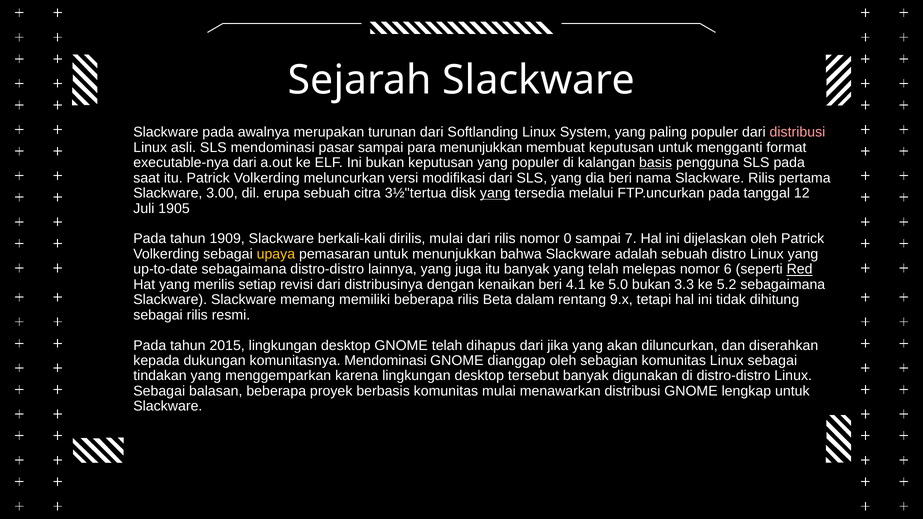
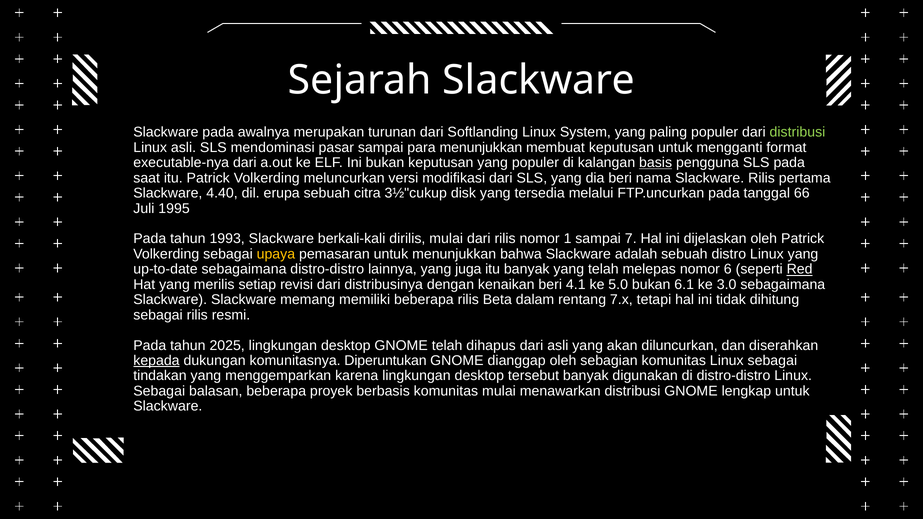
distribusi at (797, 132) colour: pink -> light green
3.00: 3.00 -> 4.40
3½"tertua: 3½"tertua -> 3½"cukup
yang at (495, 193) underline: present -> none
12: 12 -> 66
1905: 1905 -> 1995
1909: 1909 -> 1993
0: 0 -> 1
3.3: 3.3 -> 6.1
5.2: 5.2 -> 3.0
9.x: 9.x -> 7.x
2015: 2015 -> 2025
dari jika: jika -> asli
kepada underline: none -> present
komunitasnya Mendominasi: Mendominasi -> Diperuntukan
